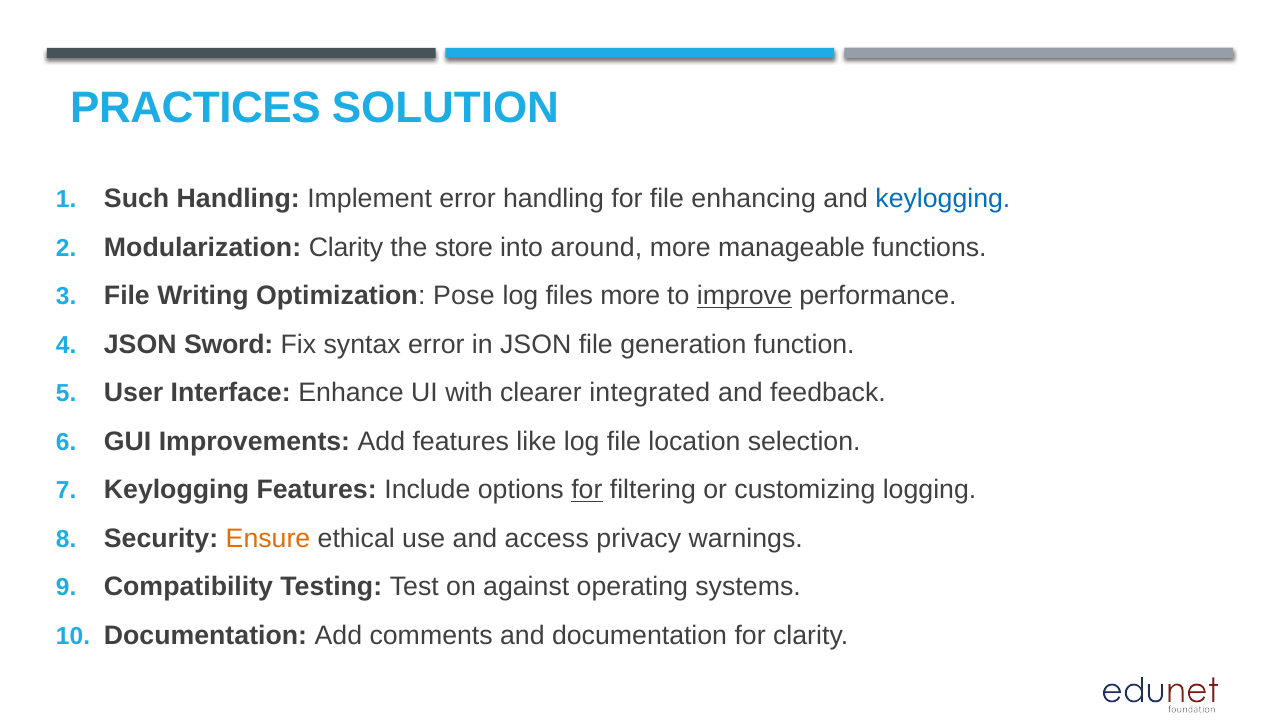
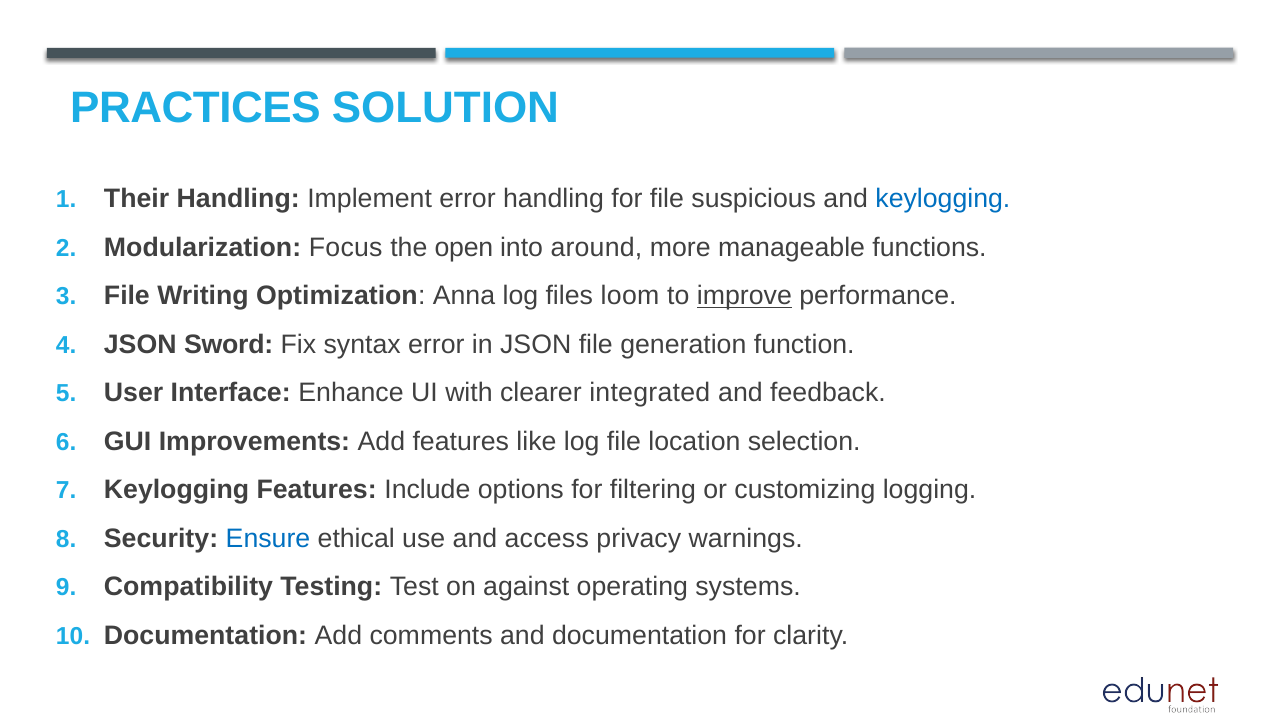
Such: Such -> Their
enhancing: enhancing -> suspicious
Modularization Clarity: Clarity -> Focus
store: store -> open
Pose: Pose -> Anna
files more: more -> loom
for at (587, 490) underline: present -> none
Ensure colour: orange -> blue
